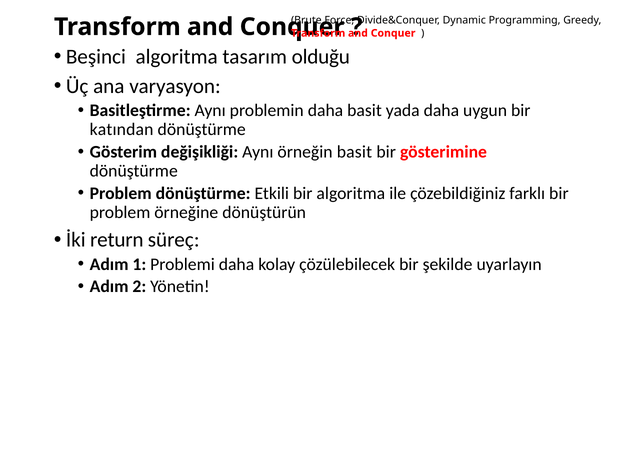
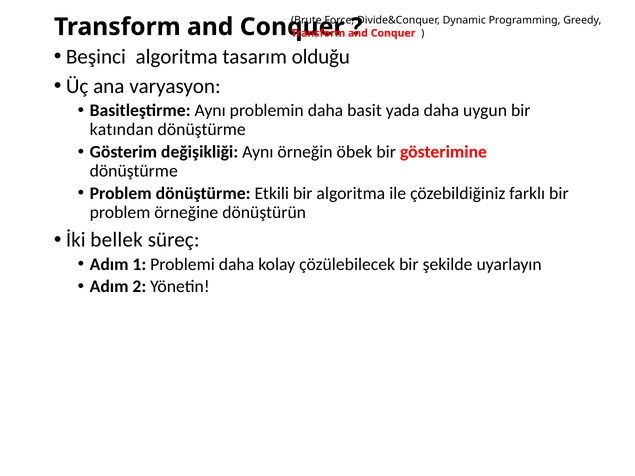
örneğin basit: basit -> öbek
return: return -> bellek
